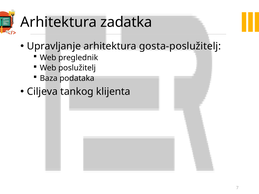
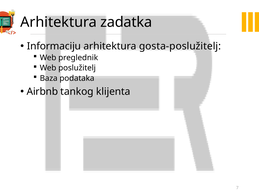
Upravljanje: Upravljanje -> Informaciju
Ciljeva: Ciljeva -> Airbnb
